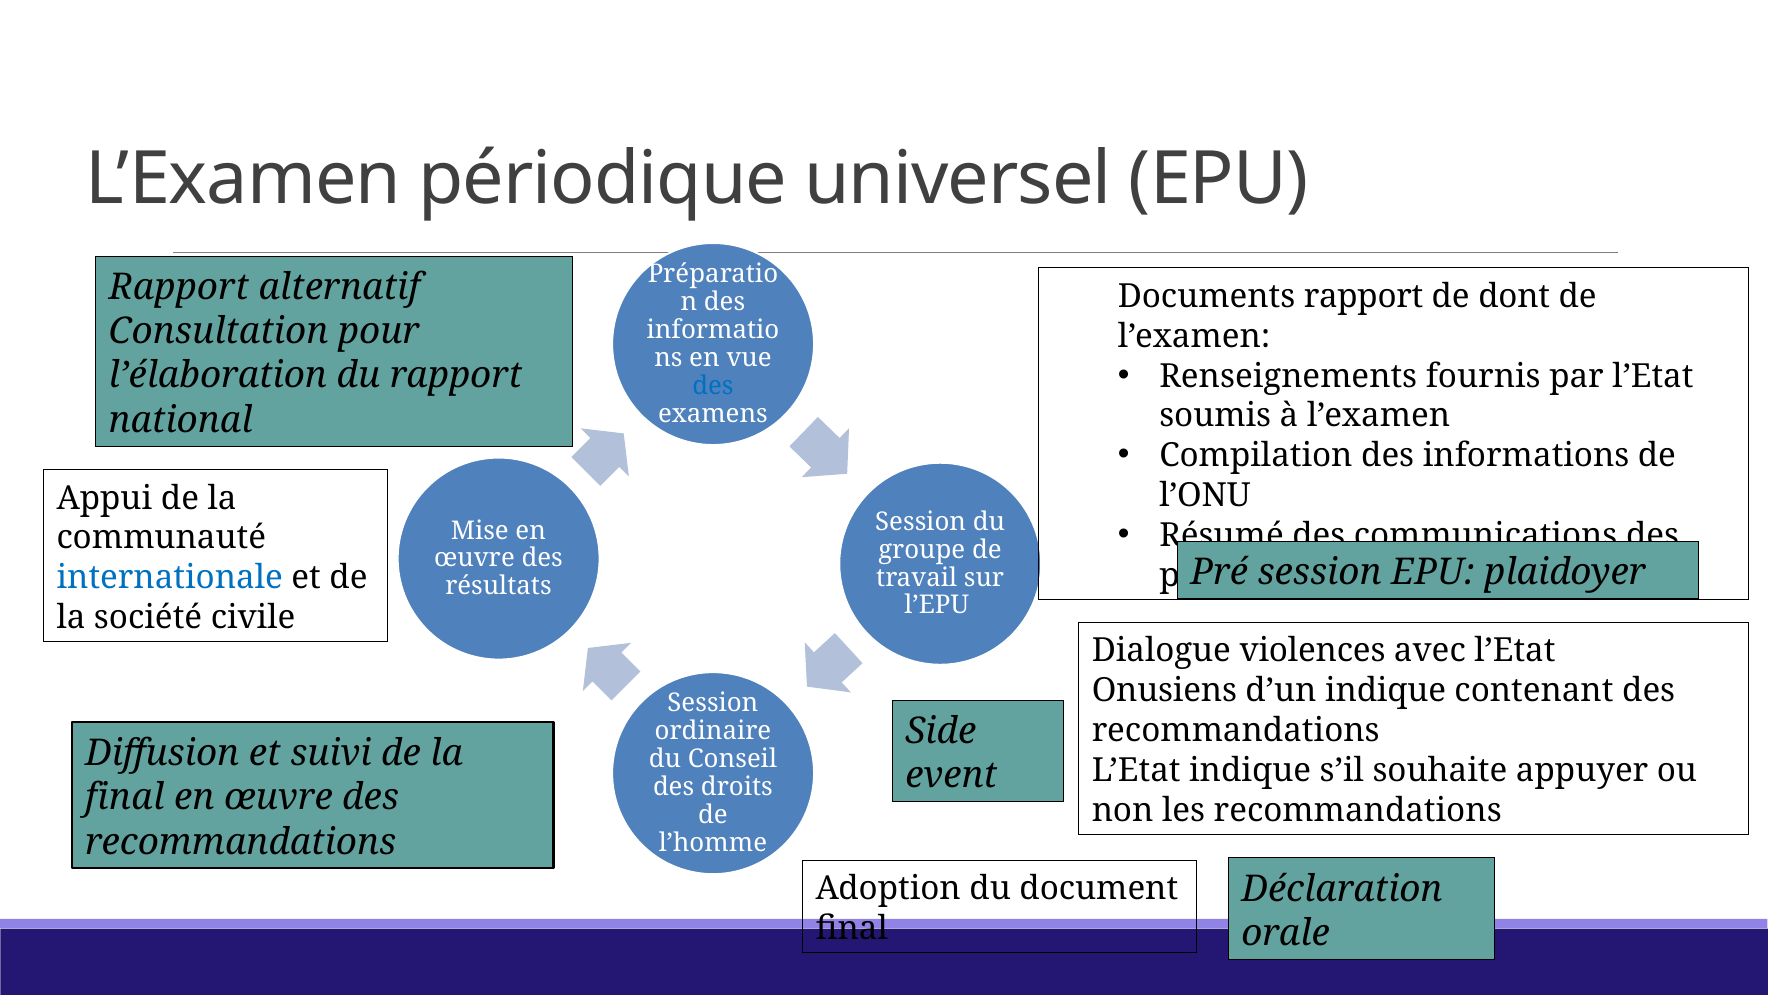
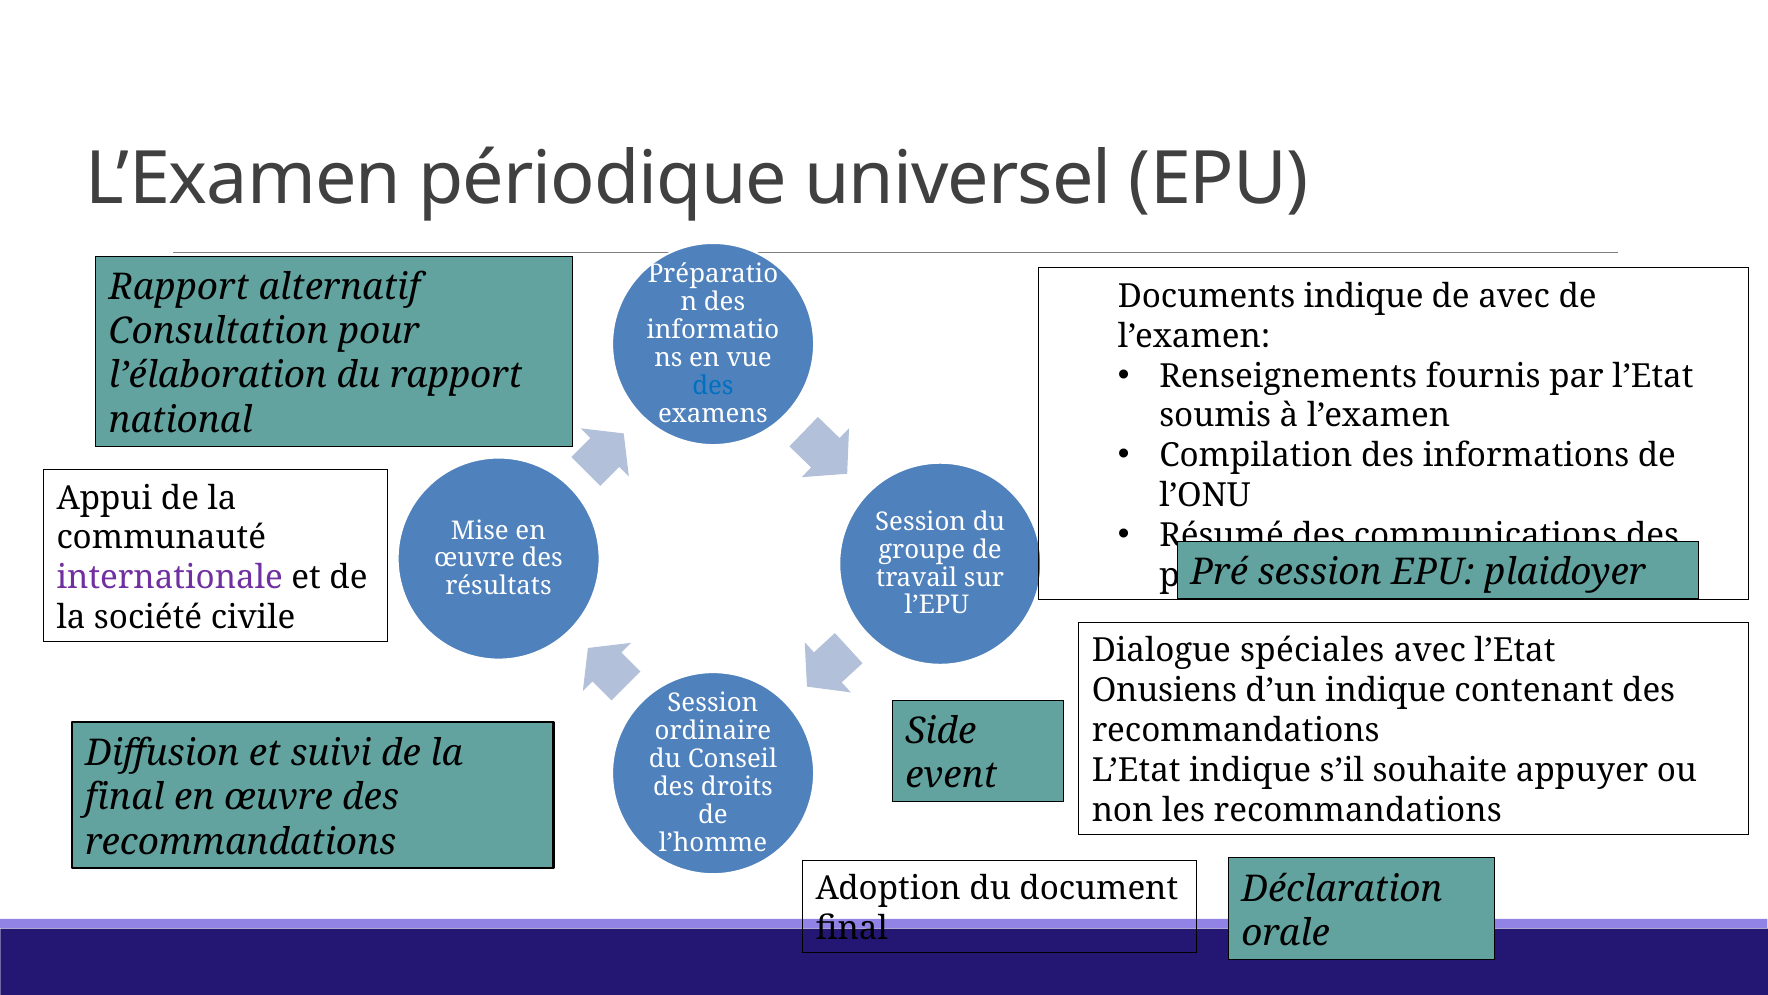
Documents rapport: rapport -> indique
de dont: dont -> avec
internationale colour: blue -> purple
violences: violences -> spéciales
